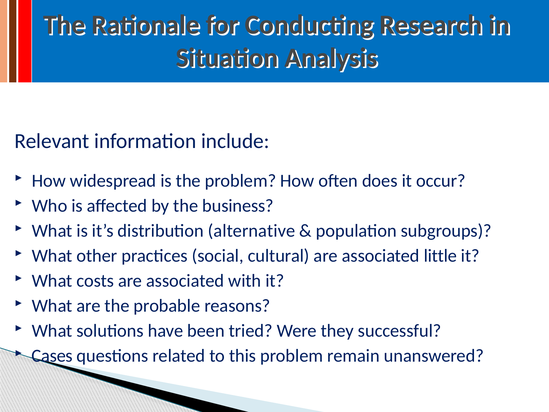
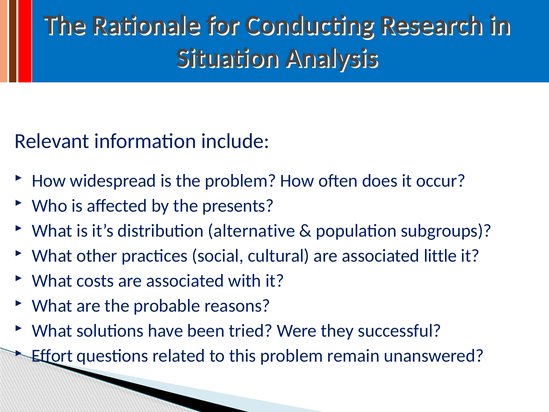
business: business -> presents
Cases: Cases -> Effort
